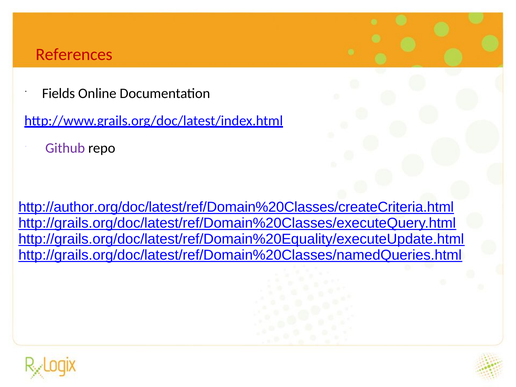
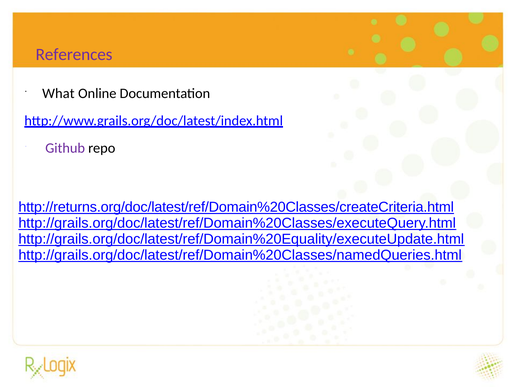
References colour: red -> purple
Fields: Fields -> What
http://author.org/doc/latest/ref/Domain%20Classes/createCriteria.html: http://author.org/doc/latest/ref/Domain%20Classes/createCriteria.html -> http://returns.org/doc/latest/ref/Domain%20Classes/createCriteria.html
